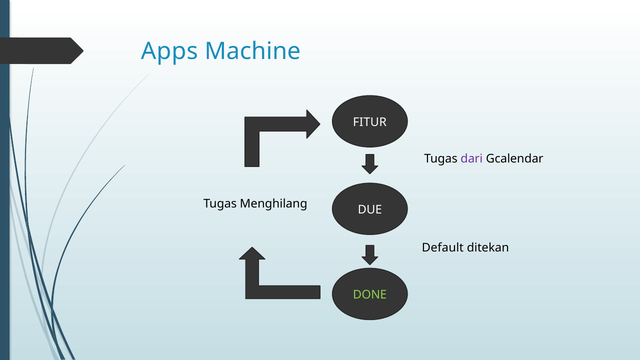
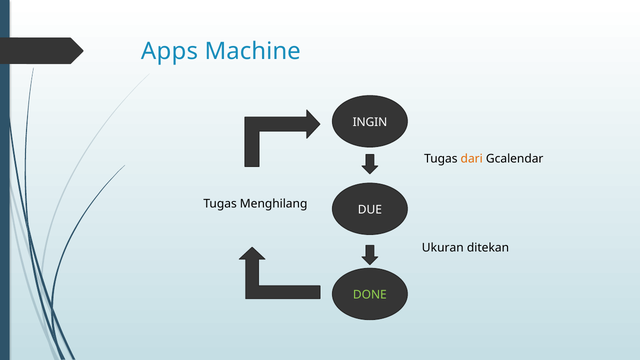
FITUR: FITUR -> INGIN
dari colour: purple -> orange
Default: Default -> Ukuran
